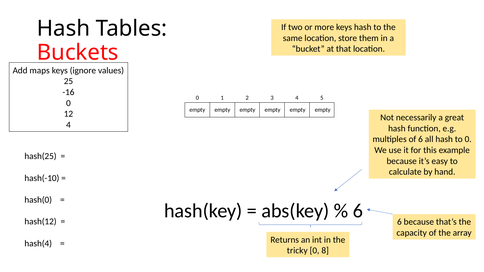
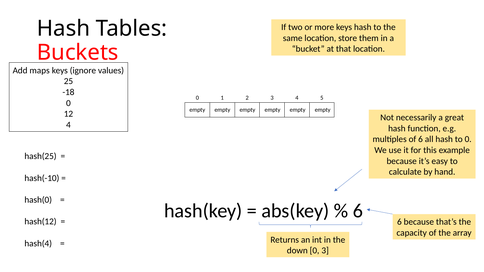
-16: -16 -> -18
tricky: tricky -> down
0 8: 8 -> 3
